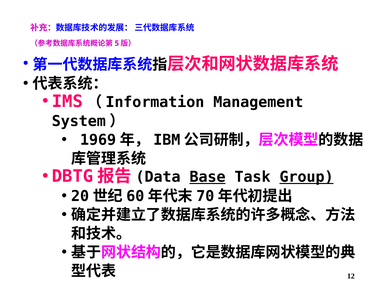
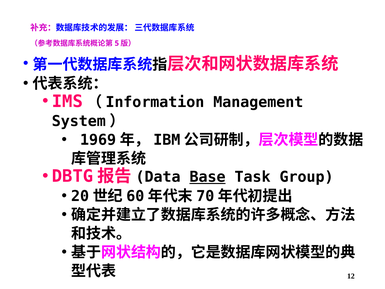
Group underline: present -> none
